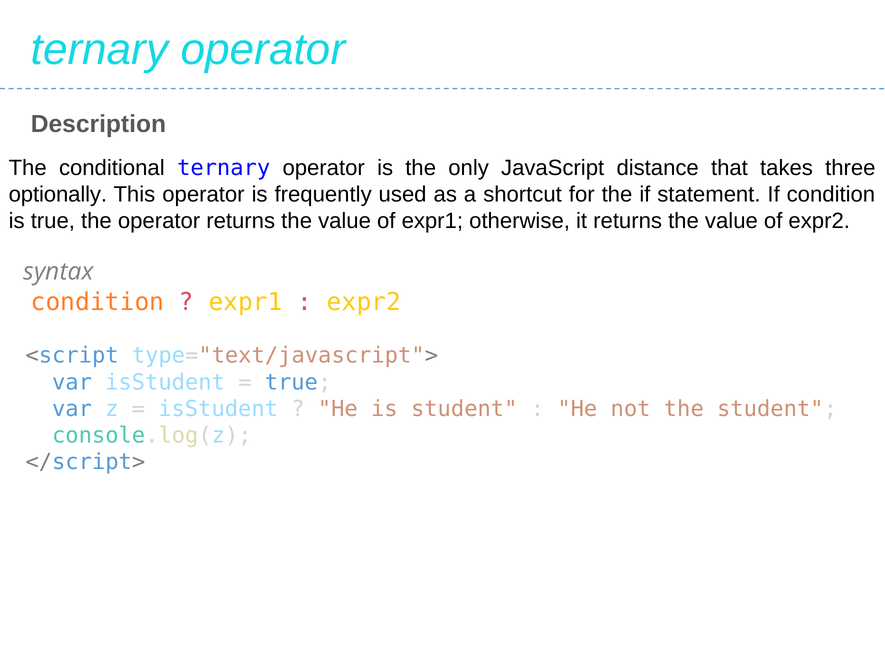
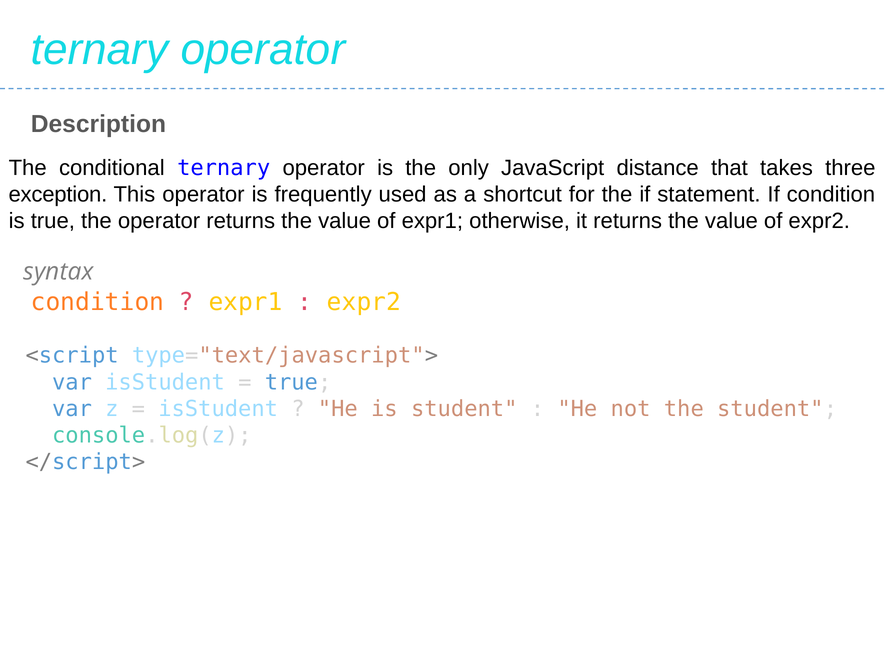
optionally: optionally -> exception
